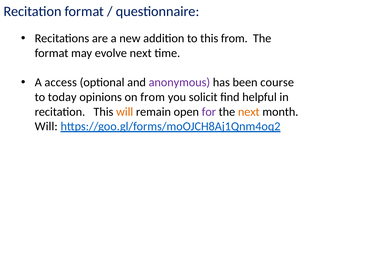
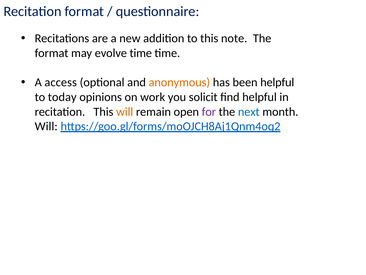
this from: from -> note
evolve next: next -> time
anonymous colour: purple -> orange
been course: course -> helpful
on from: from -> work
next at (249, 112) colour: orange -> blue
